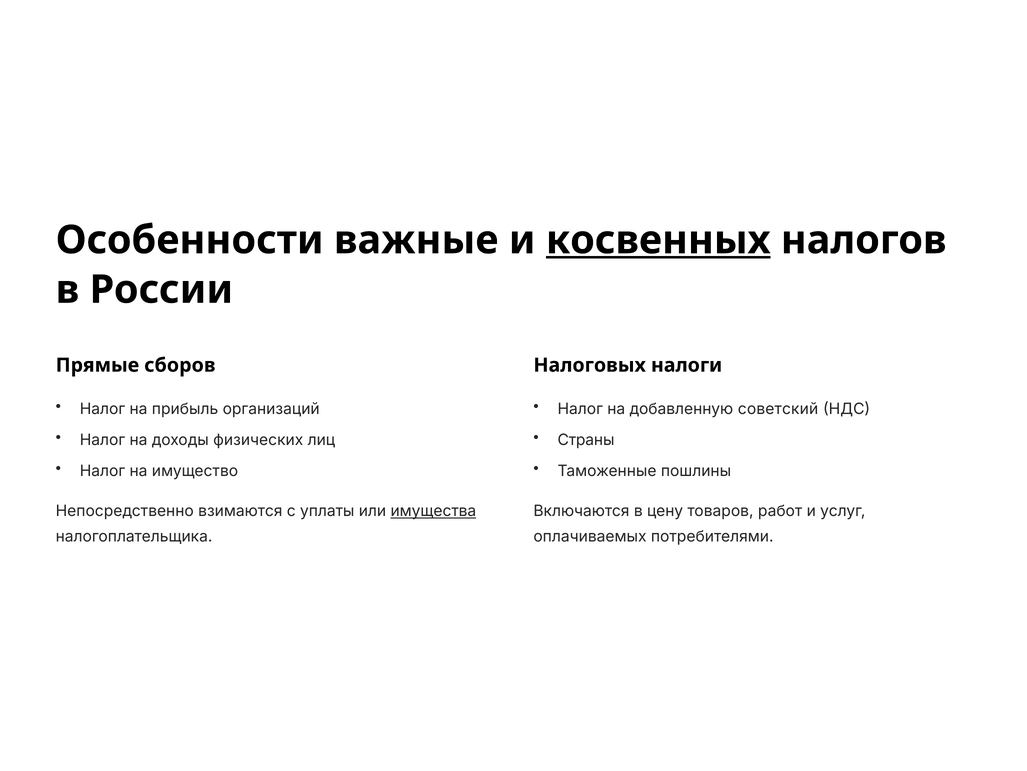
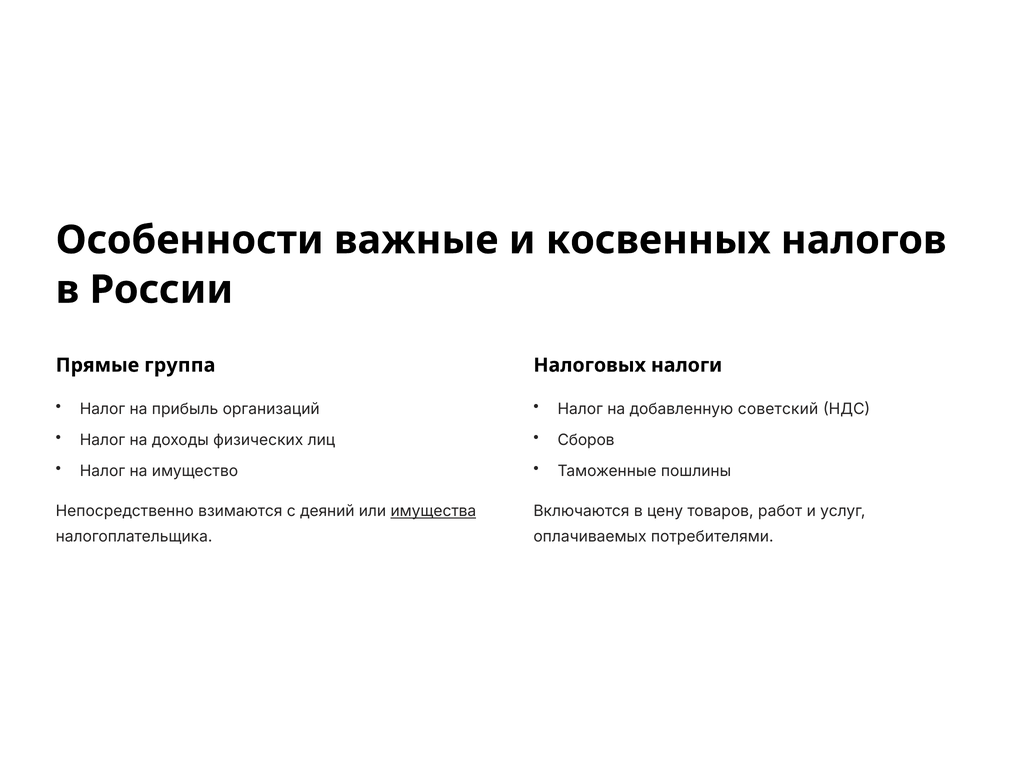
косвенных underline: present -> none
сборов: сборов -> группа
Страны: Страны -> Сборов
уплаты: уплаты -> деяний
